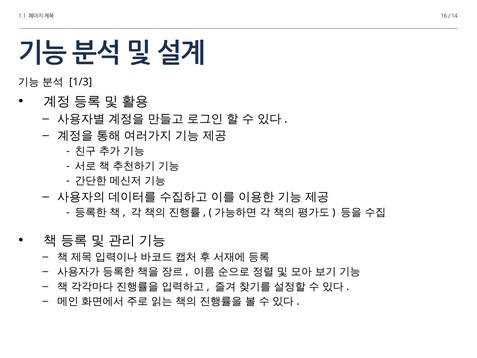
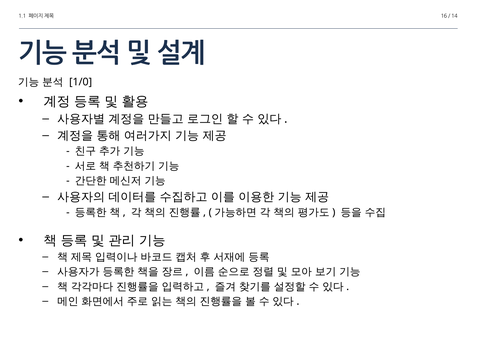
1/3: 1/3 -> 1/0
